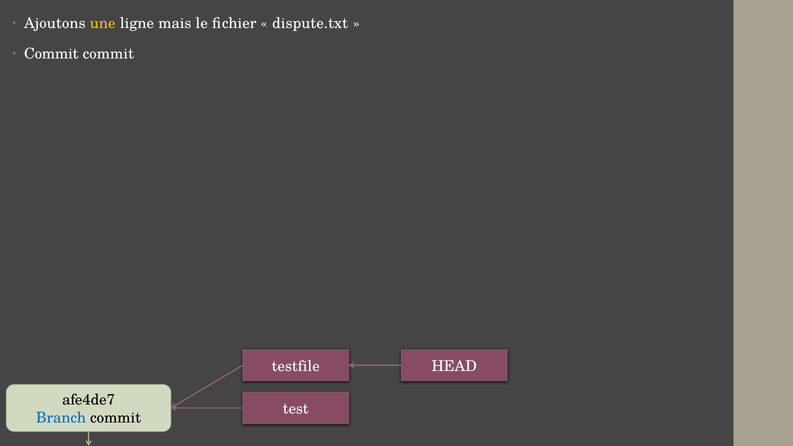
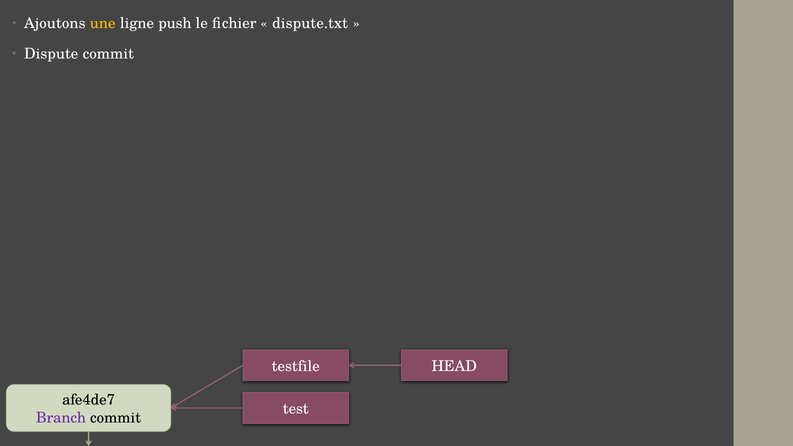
mais: mais -> push
Commit at (51, 54): Commit -> Dispute
Branch colour: blue -> purple
